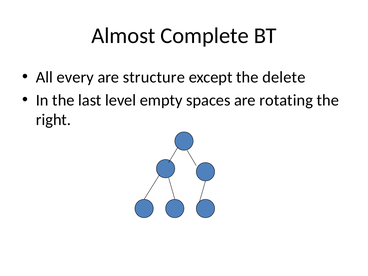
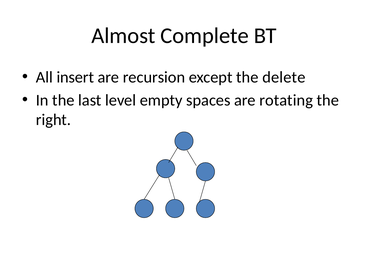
every: every -> insert
structure: structure -> recursion
